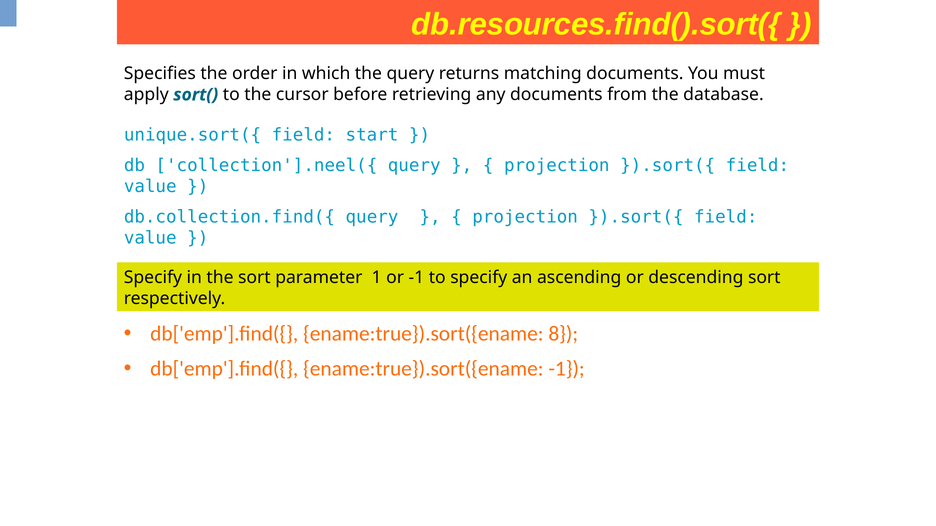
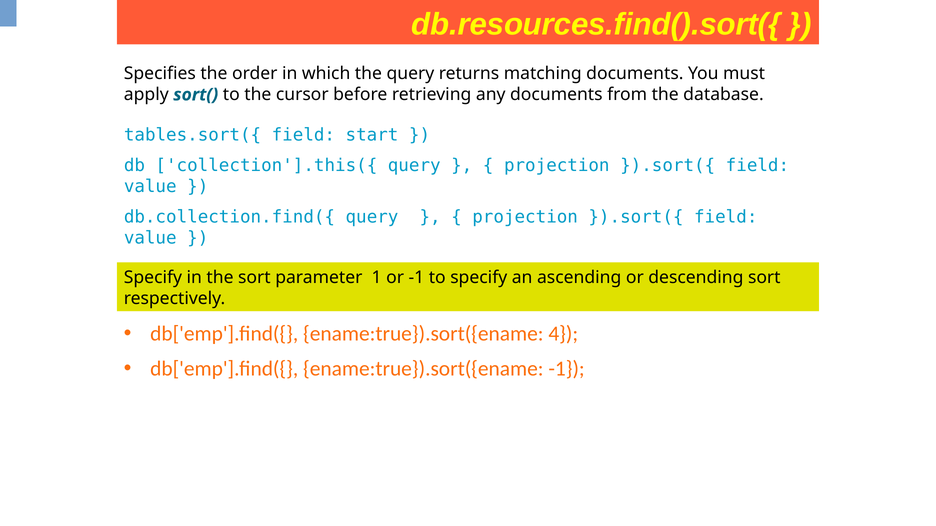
unique.sort({: unique.sort({ -> tables.sort({
collection'].neel({: collection'].neel({ -> collection'].this({
8: 8 -> 4
